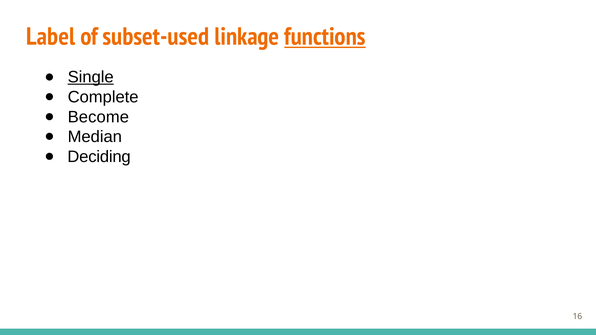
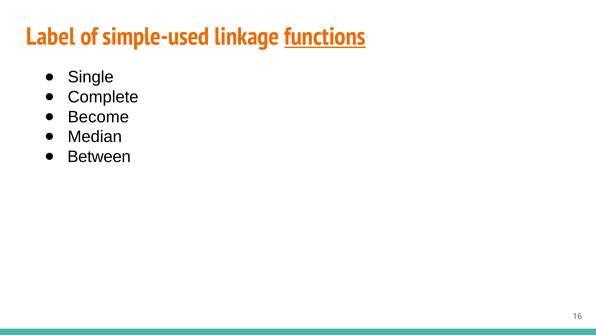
subset-used: subset-used -> simple-used
Single underline: present -> none
Deciding: Deciding -> Between
